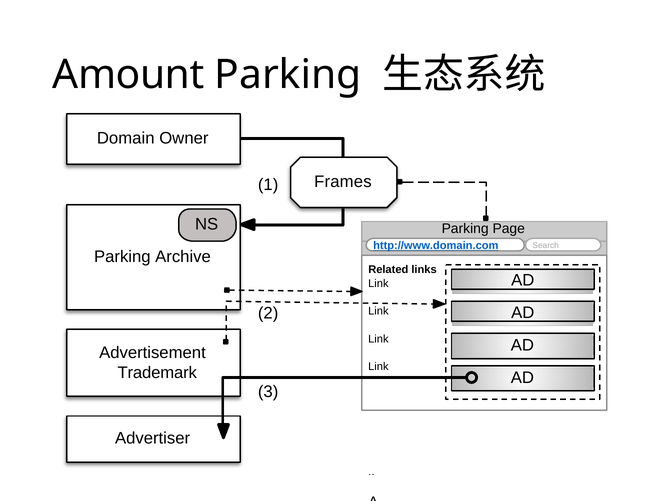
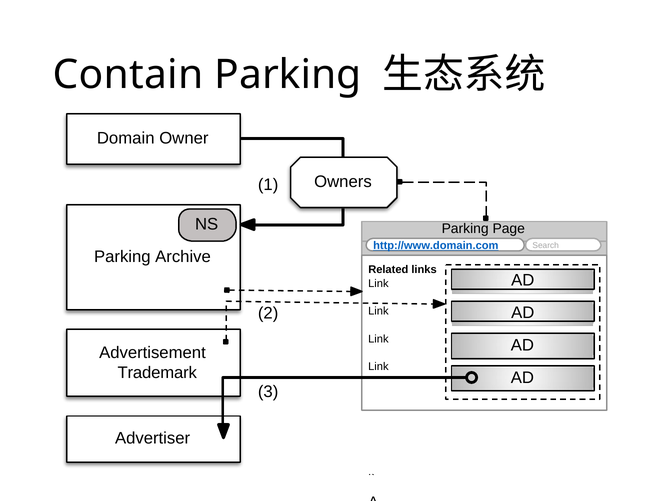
Amount: Amount -> Contain
Frames: Frames -> Owners
